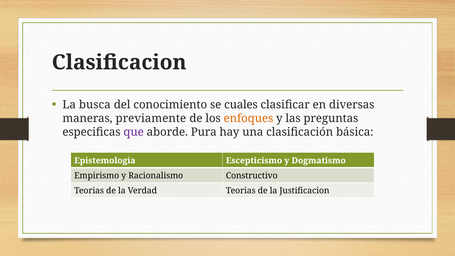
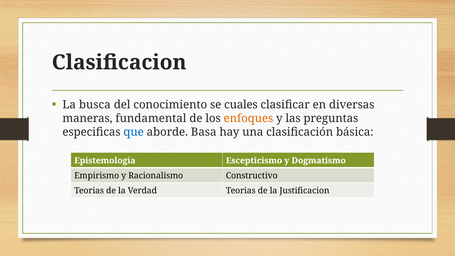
previamente: previamente -> fundamental
que colour: purple -> blue
Pura: Pura -> Basa
